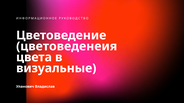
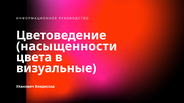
цветоведенеия: цветоведенеия -> насыщенности
